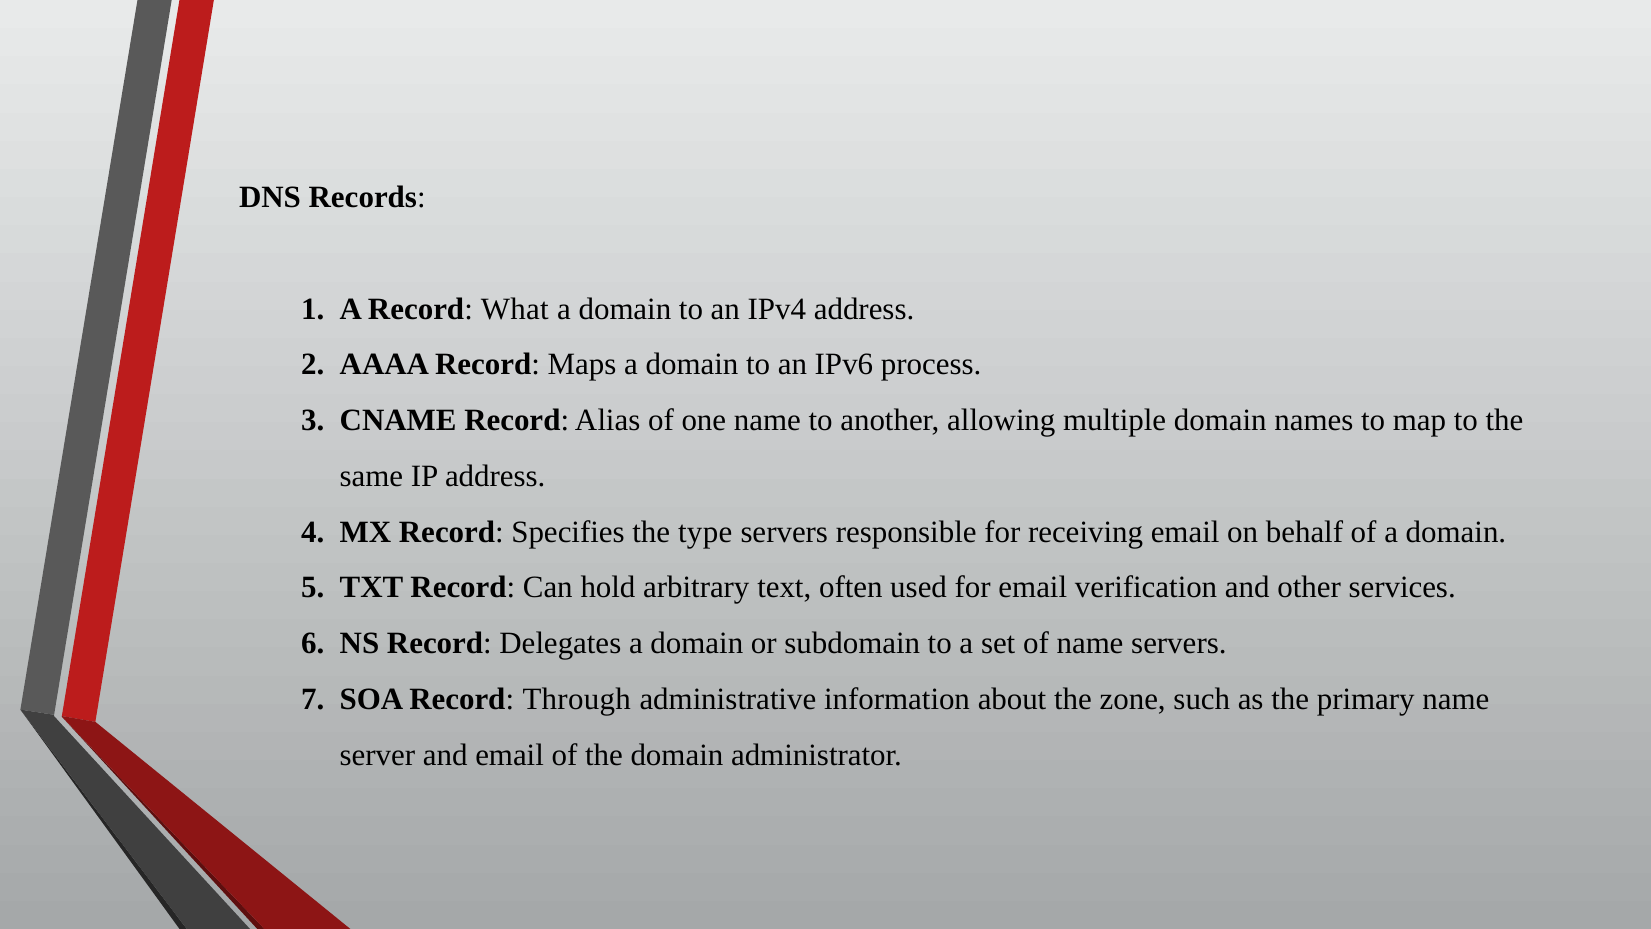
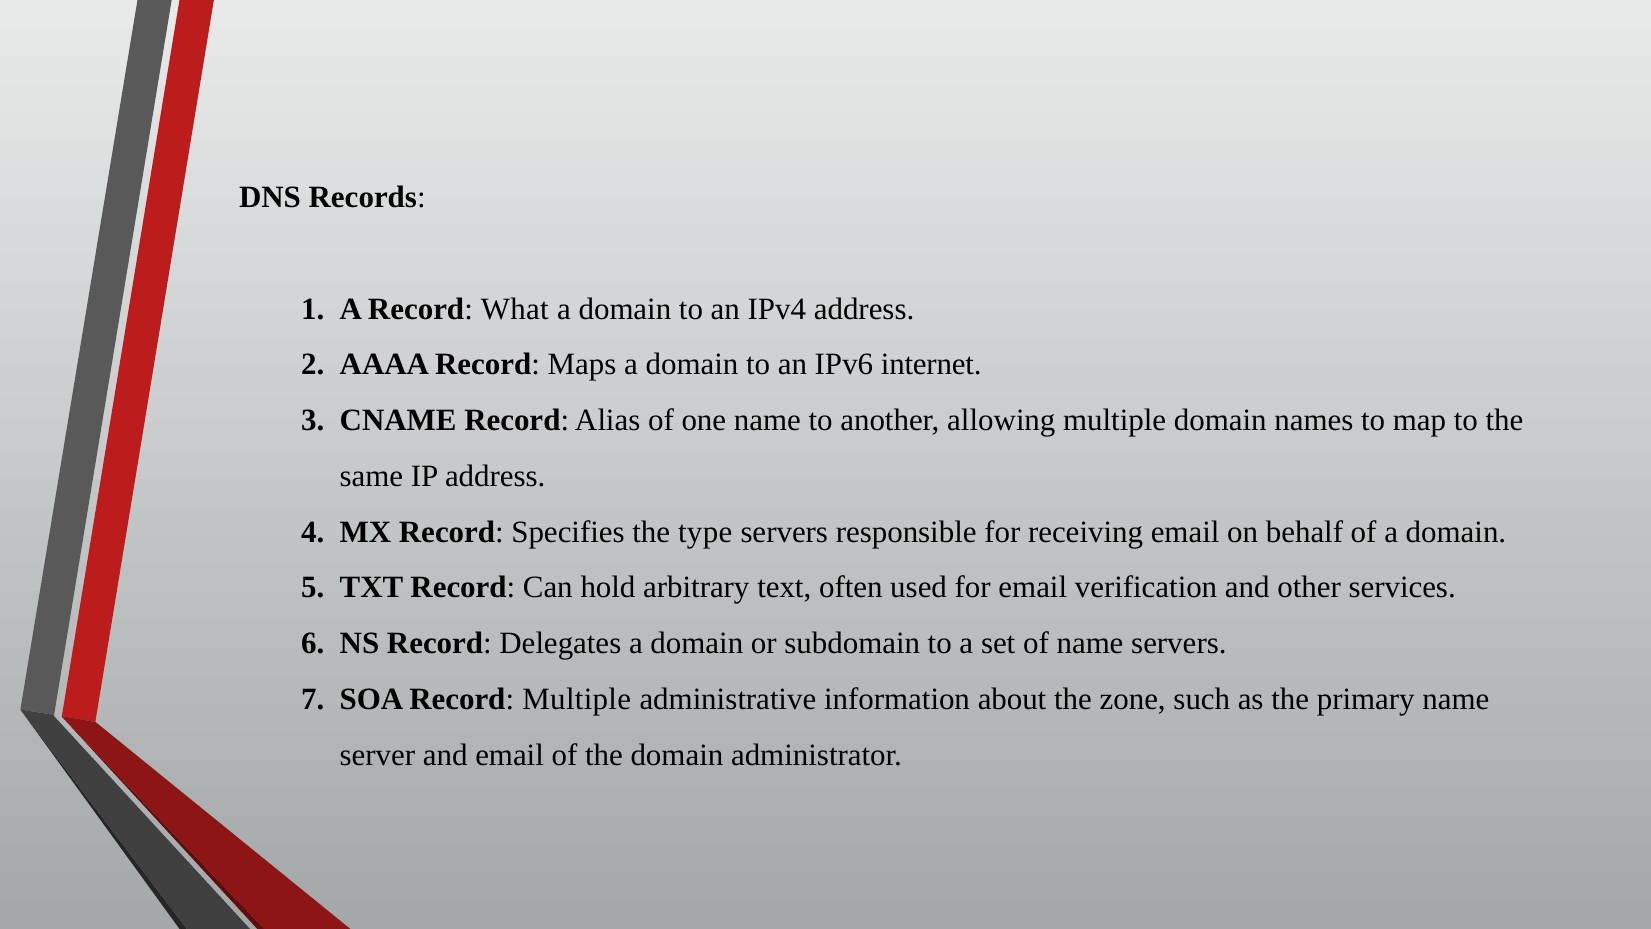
process: process -> internet
Record Through: Through -> Multiple
